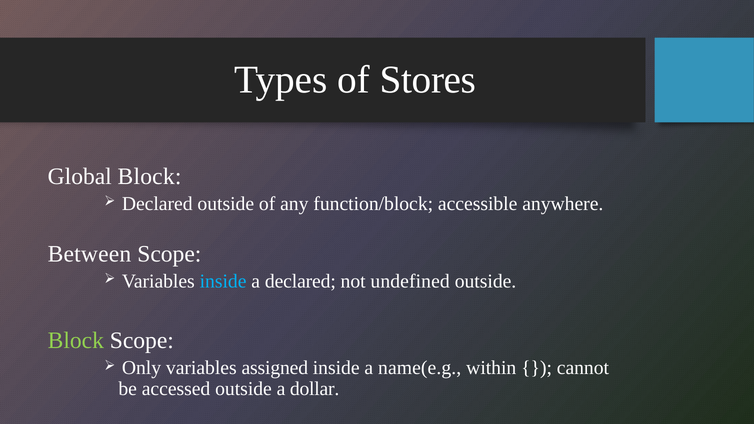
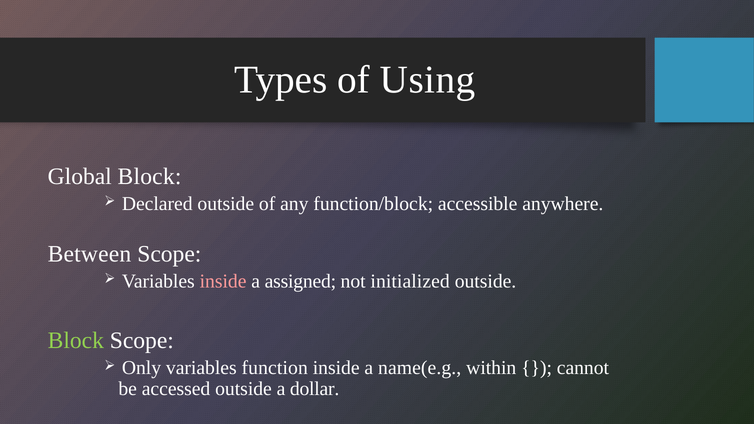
Stores: Stores -> Using
inside at (223, 281) colour: light blue -> pink
a declared: declared -> assigned
undefined: undefined -> initialized
assigned: assigned -> function
